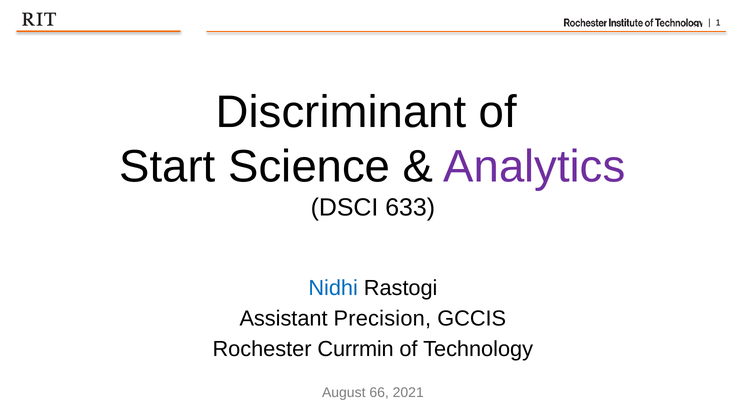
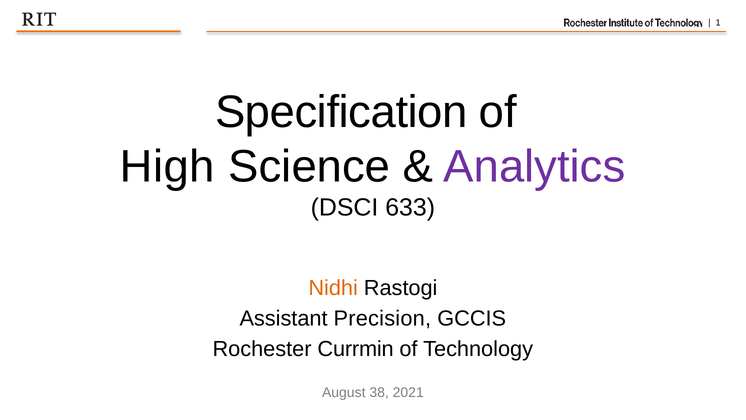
Discriminant: Discriminant -> Specification
Start: Start -> High
Nidhi colour: blue -> orange
66: 66 -> 38
